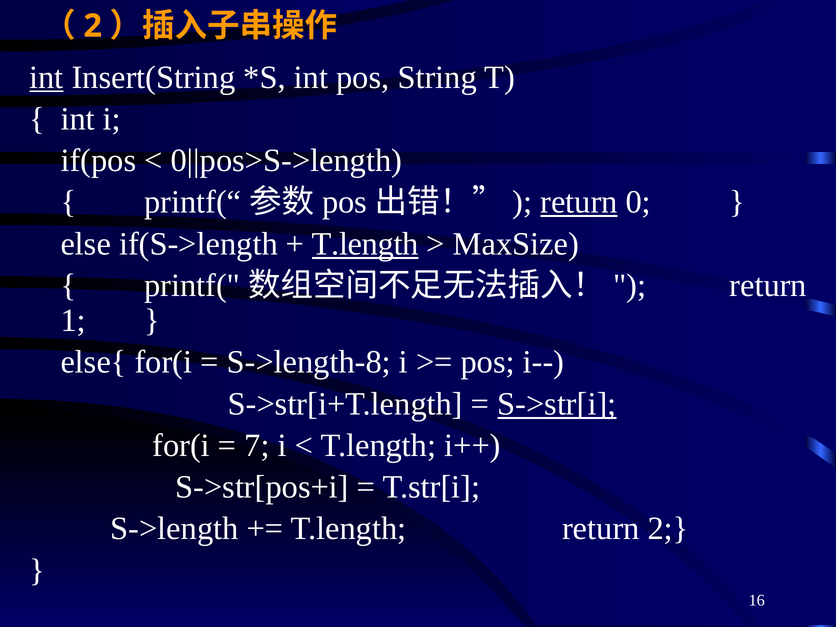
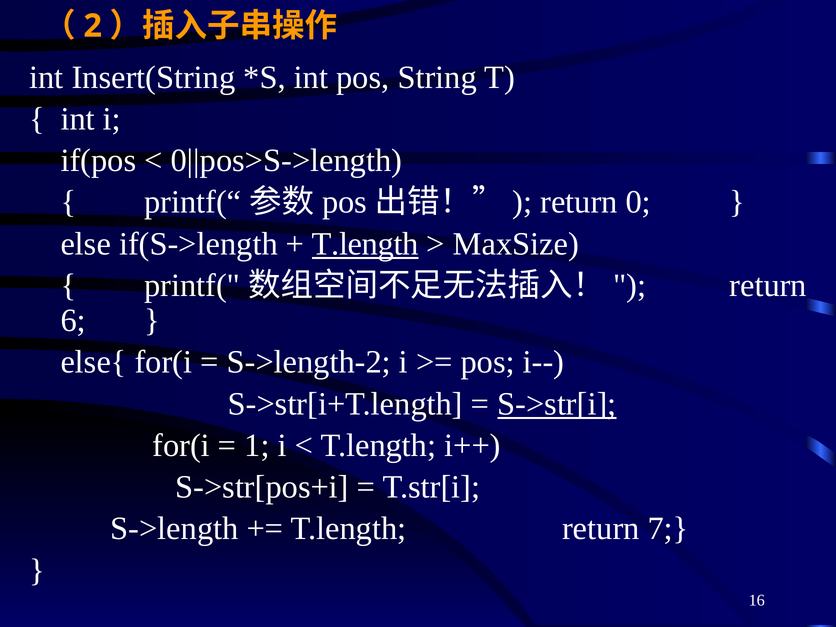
int at (46, 77) underline: present -> none
return at (579, 202) underline: present -> none
1: 1 -> 6
S->length-8: S->length-8 -> S->length-2
7: 7 -> 1
return 2: 2 -> 7
